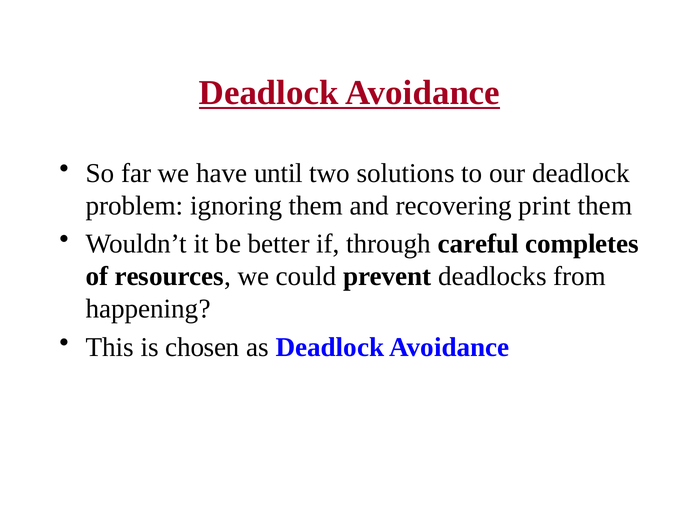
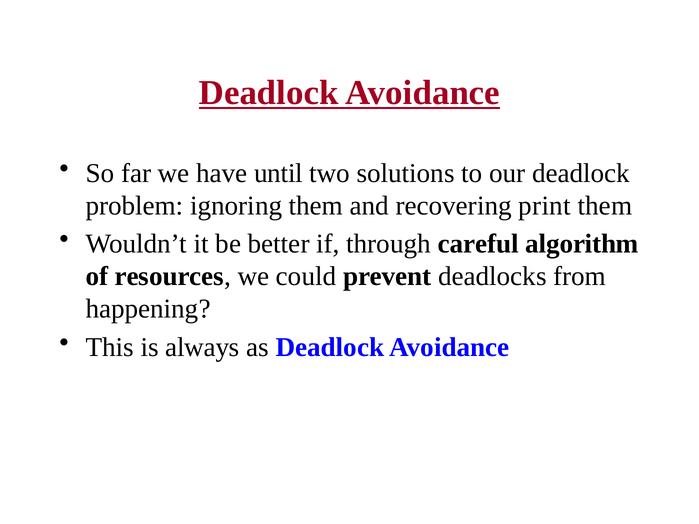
completes: completes -> algorithm
chosen: chosen -> always
